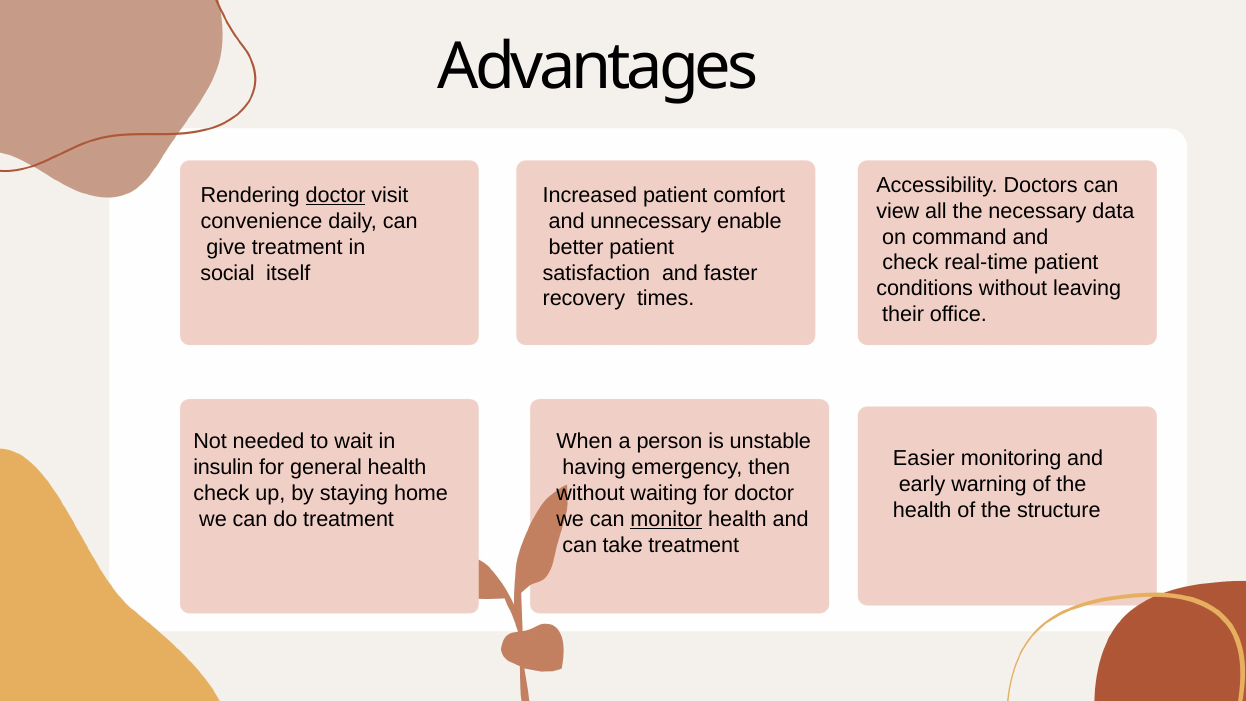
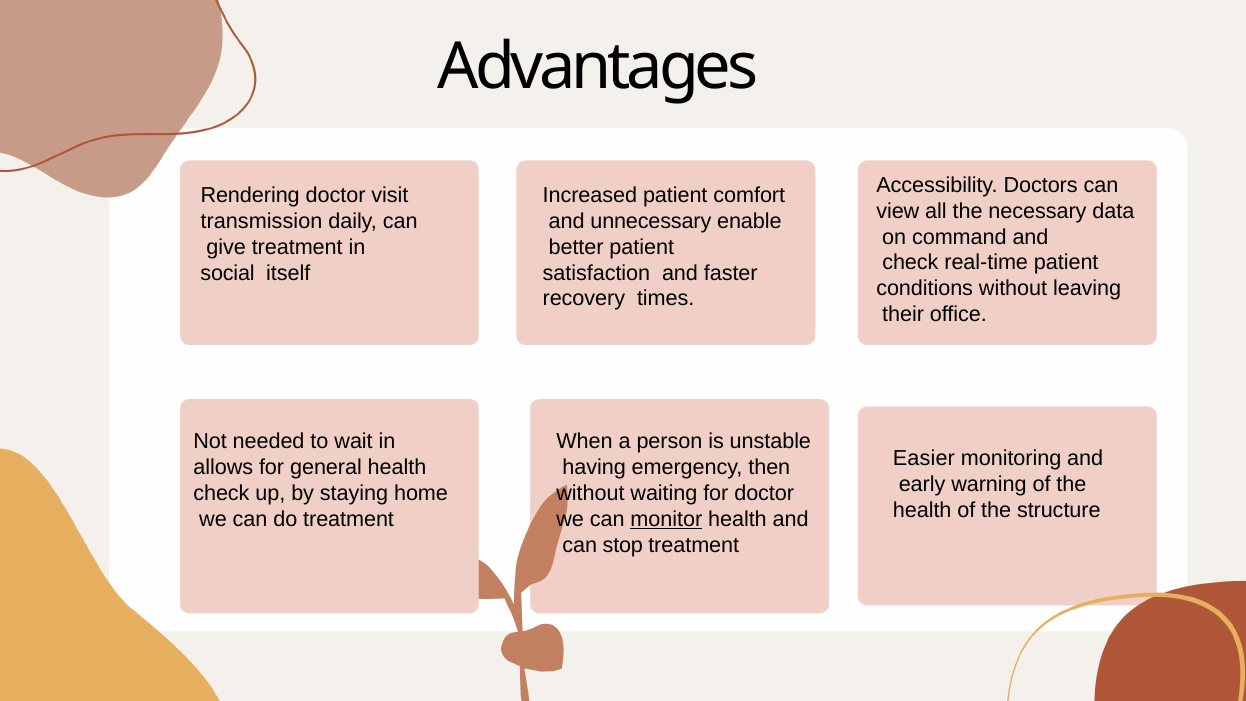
doctor at (336, 195) underline: present -> none
convenience: convenience -> transmission
insulin: insulin -> allows
take: take -> stop
